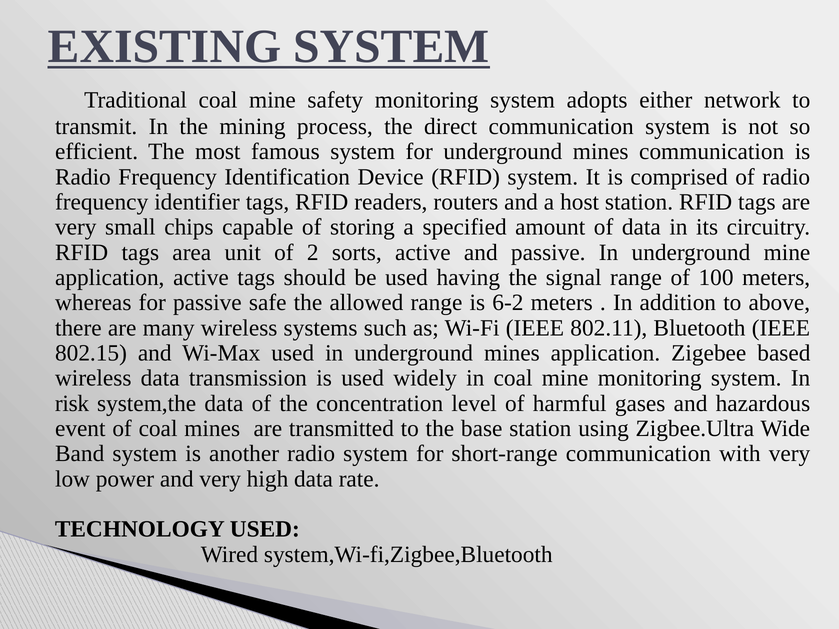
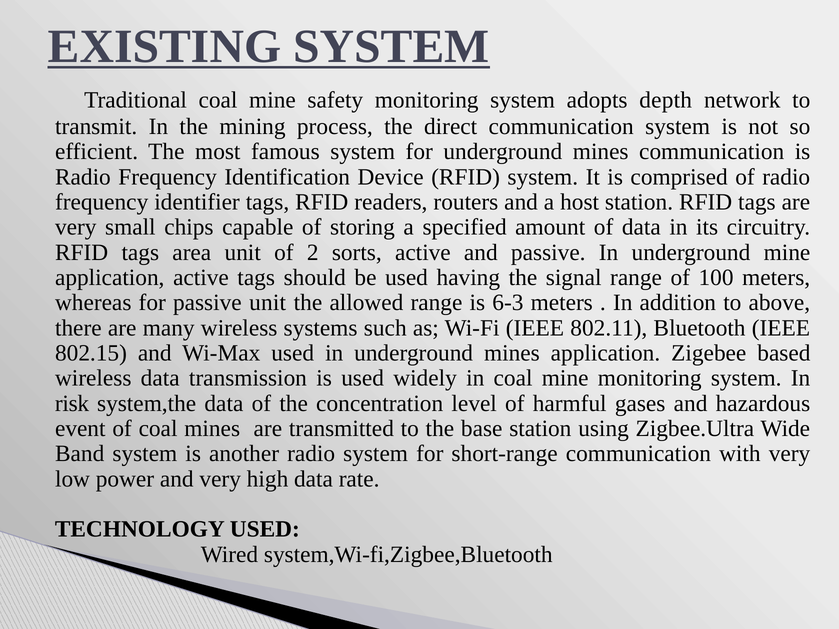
either: either -> depth
passive safe: safe -> unit
6-2: 6-2 -> 6-3
